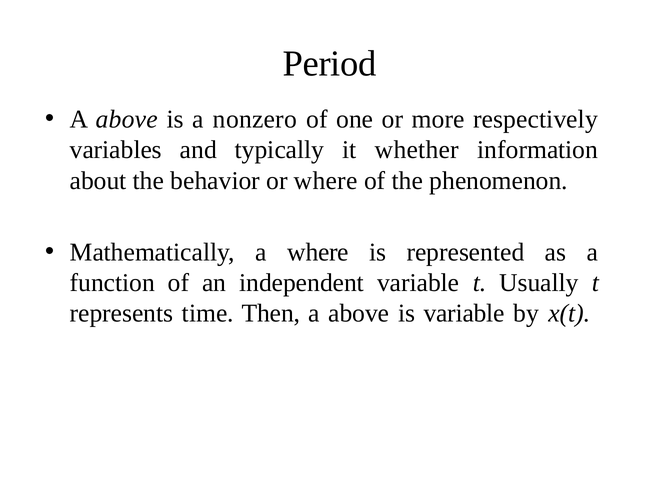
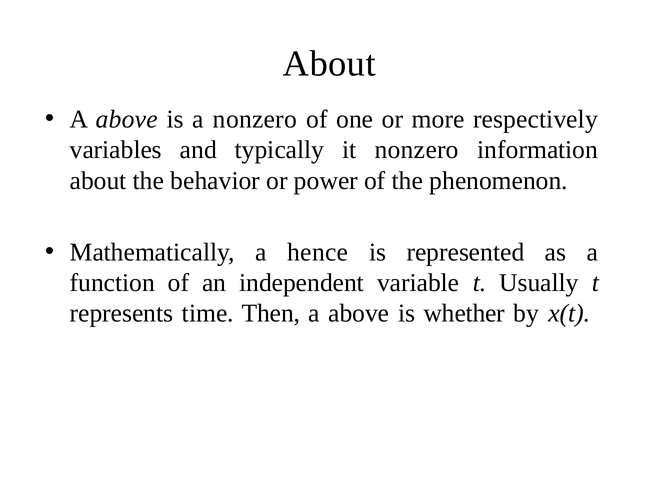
Period at (330, 64): Period -> About
it whether: whether -> nonzero
or where: where -> power
a where: where -> hence
is variable: variable -> whether
